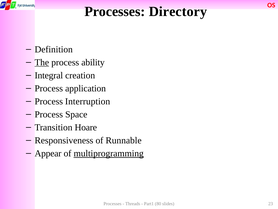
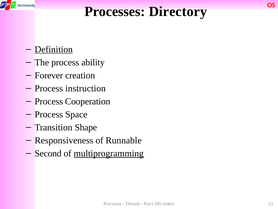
Definition underline: none -> present
The underline: present -> none
Integral: Integral -> Forever
application: application -> instruction
Interruption: Interruption -> Cooperation
Hoare: Hoare -> Shape
Appear: Appear -> Second
